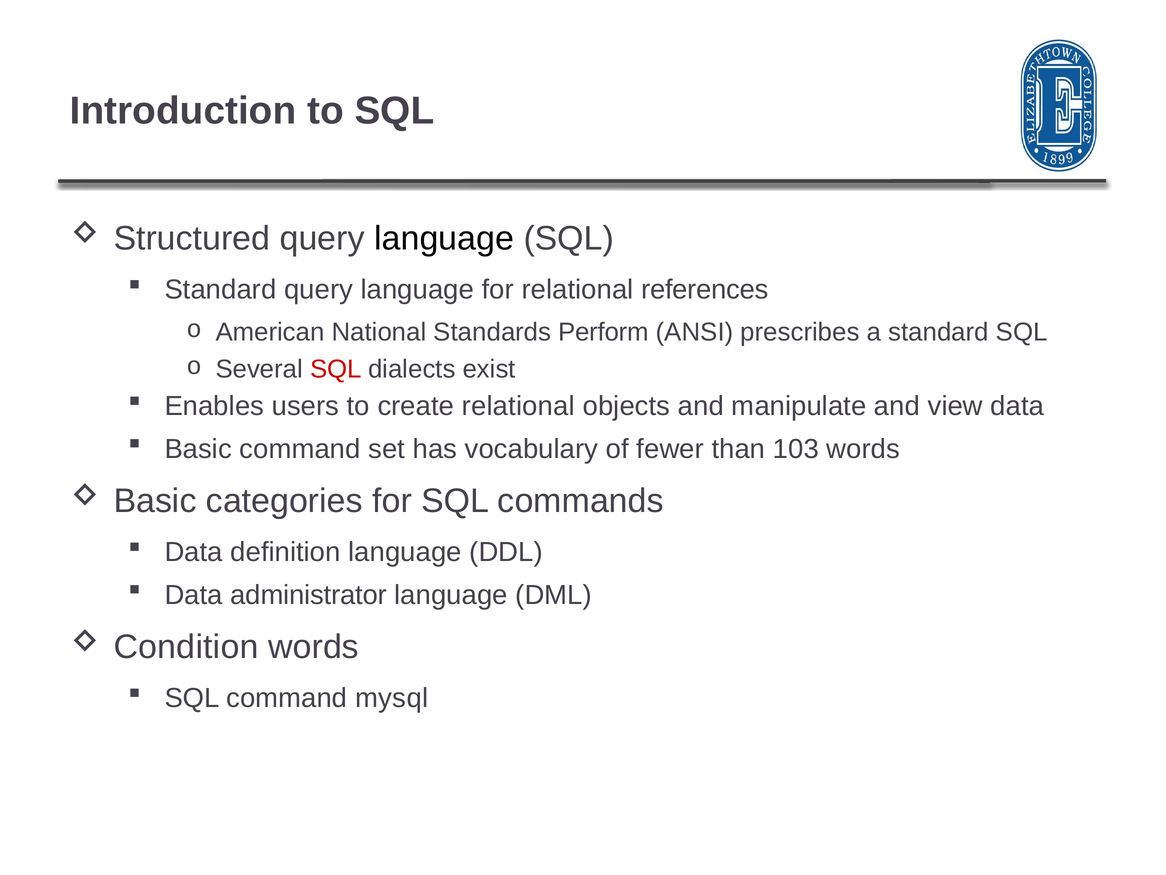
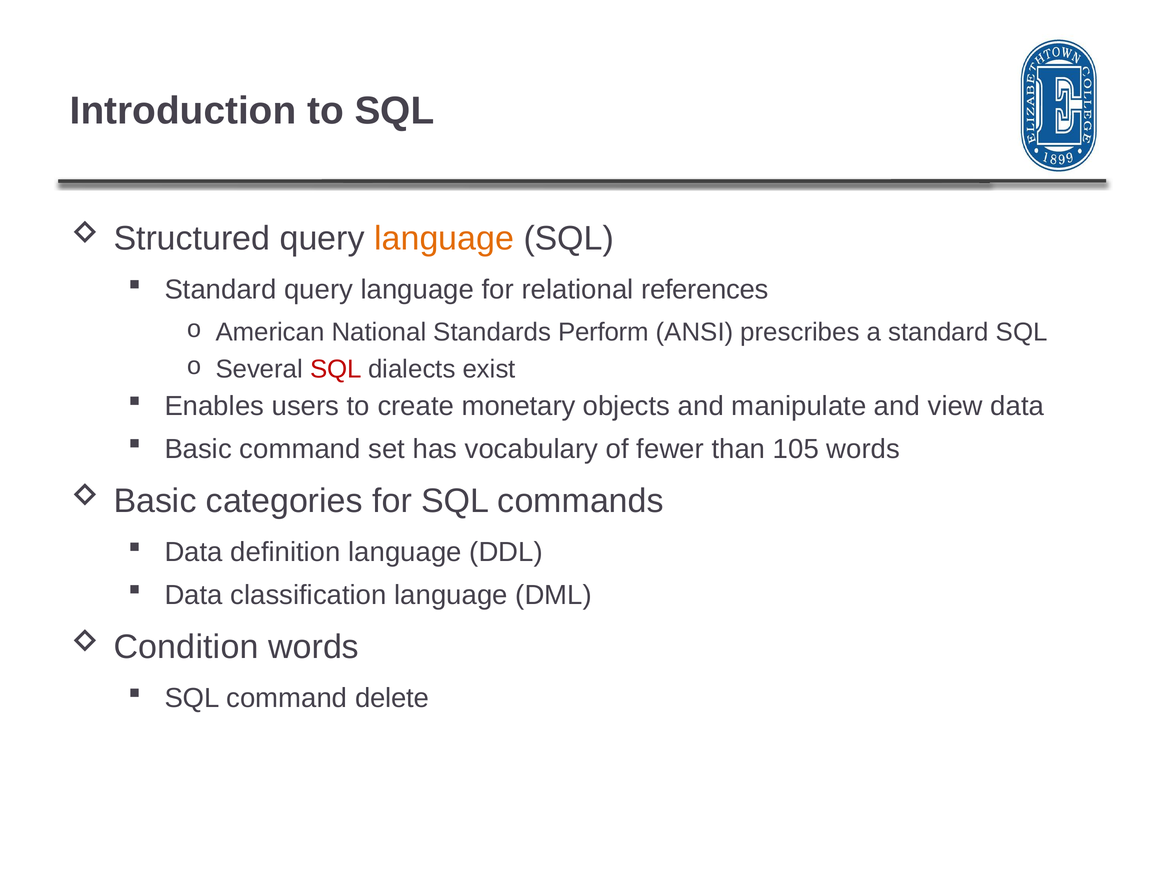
language at (444, 238) colour: black -> orange
create relational: relational -> monetary
103: 103 -> 105
administrator: administrator -> classification
mysql: mysql -> delete
